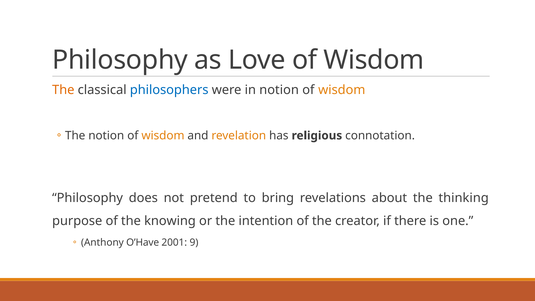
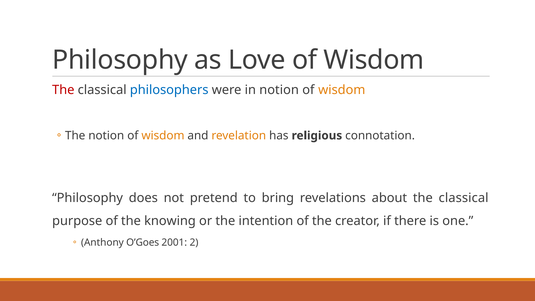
The at (63, 90) colour: orange -> red
about the thinking: thinking -> classical
O’Have: O’Have -> O’Goes
9: 9 -> 2
